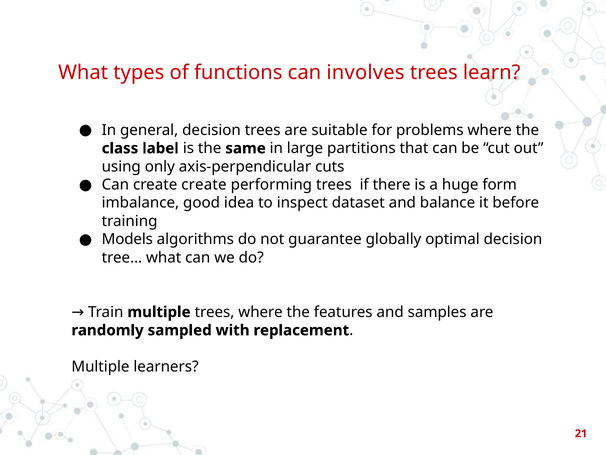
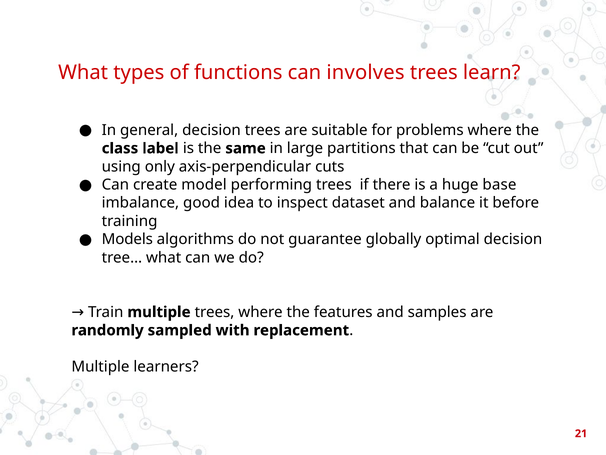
create create: create -> model
form: form -> base
